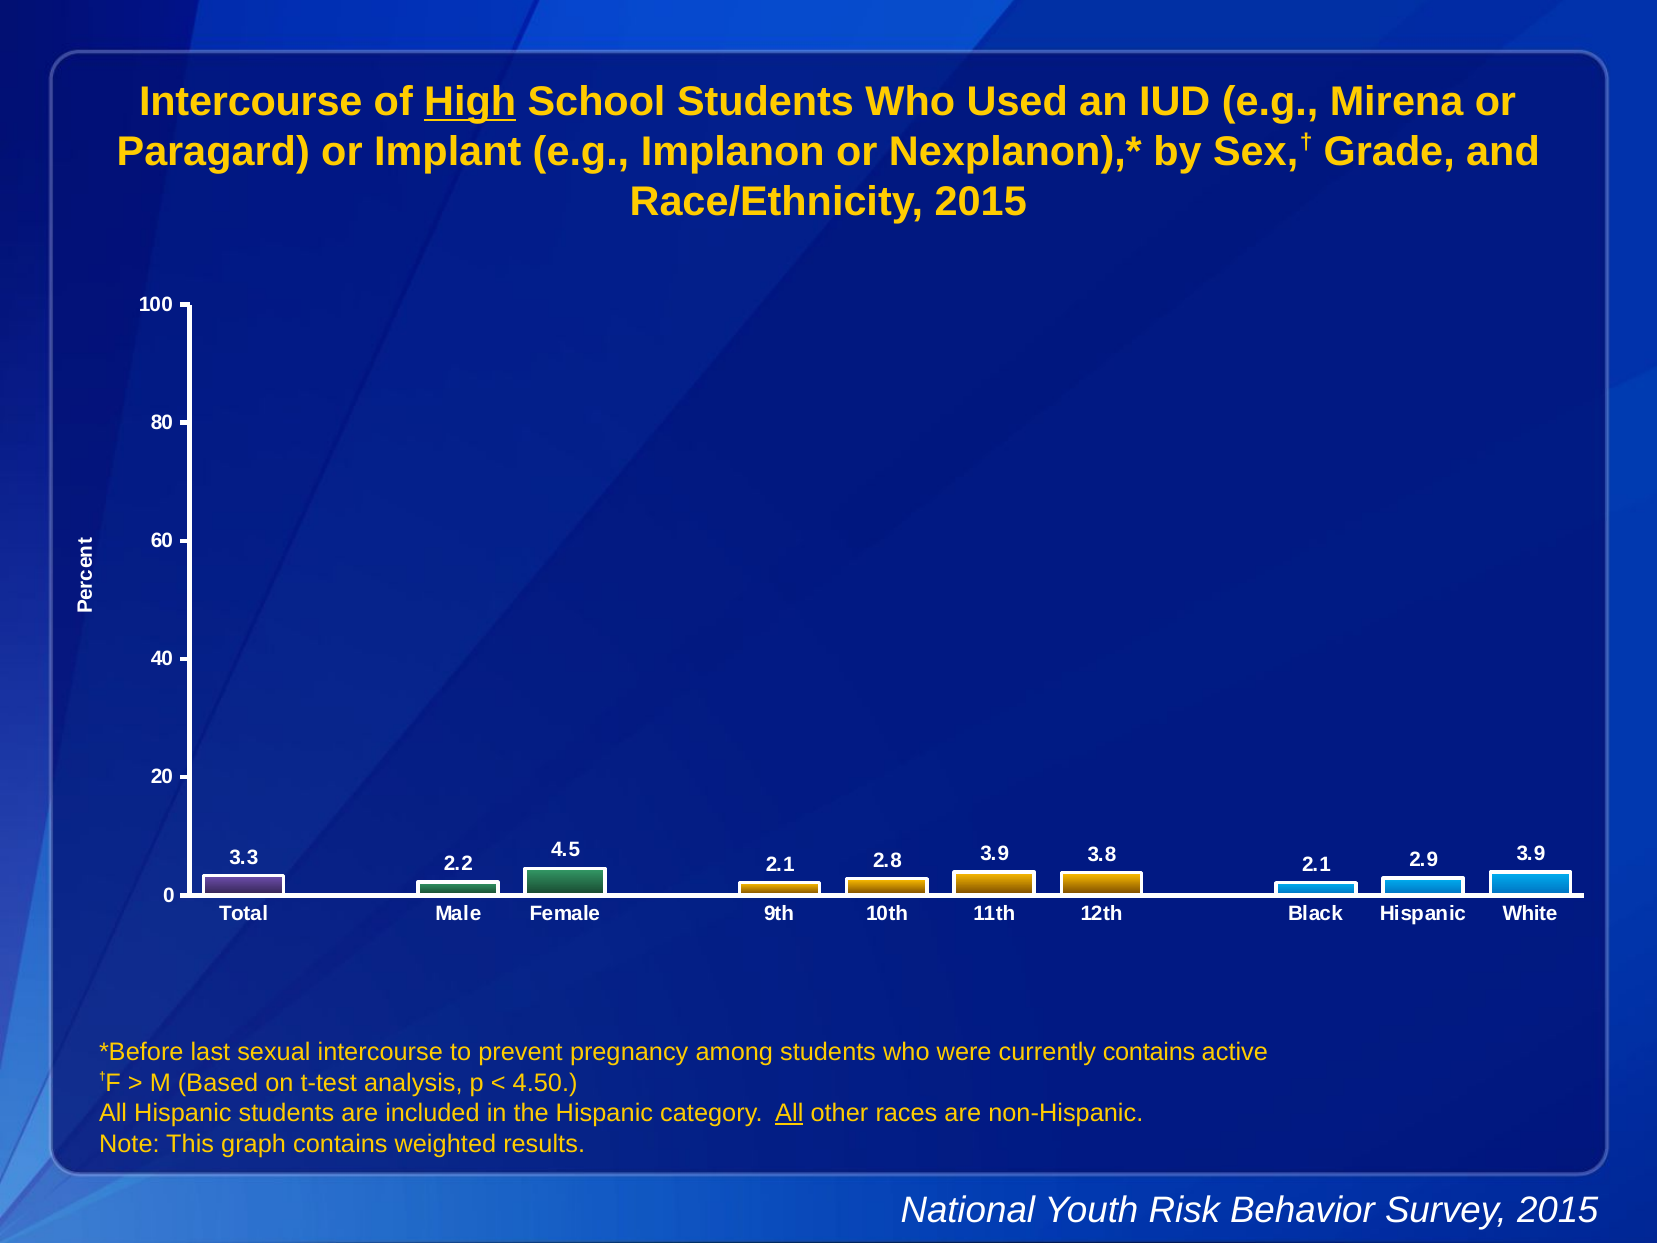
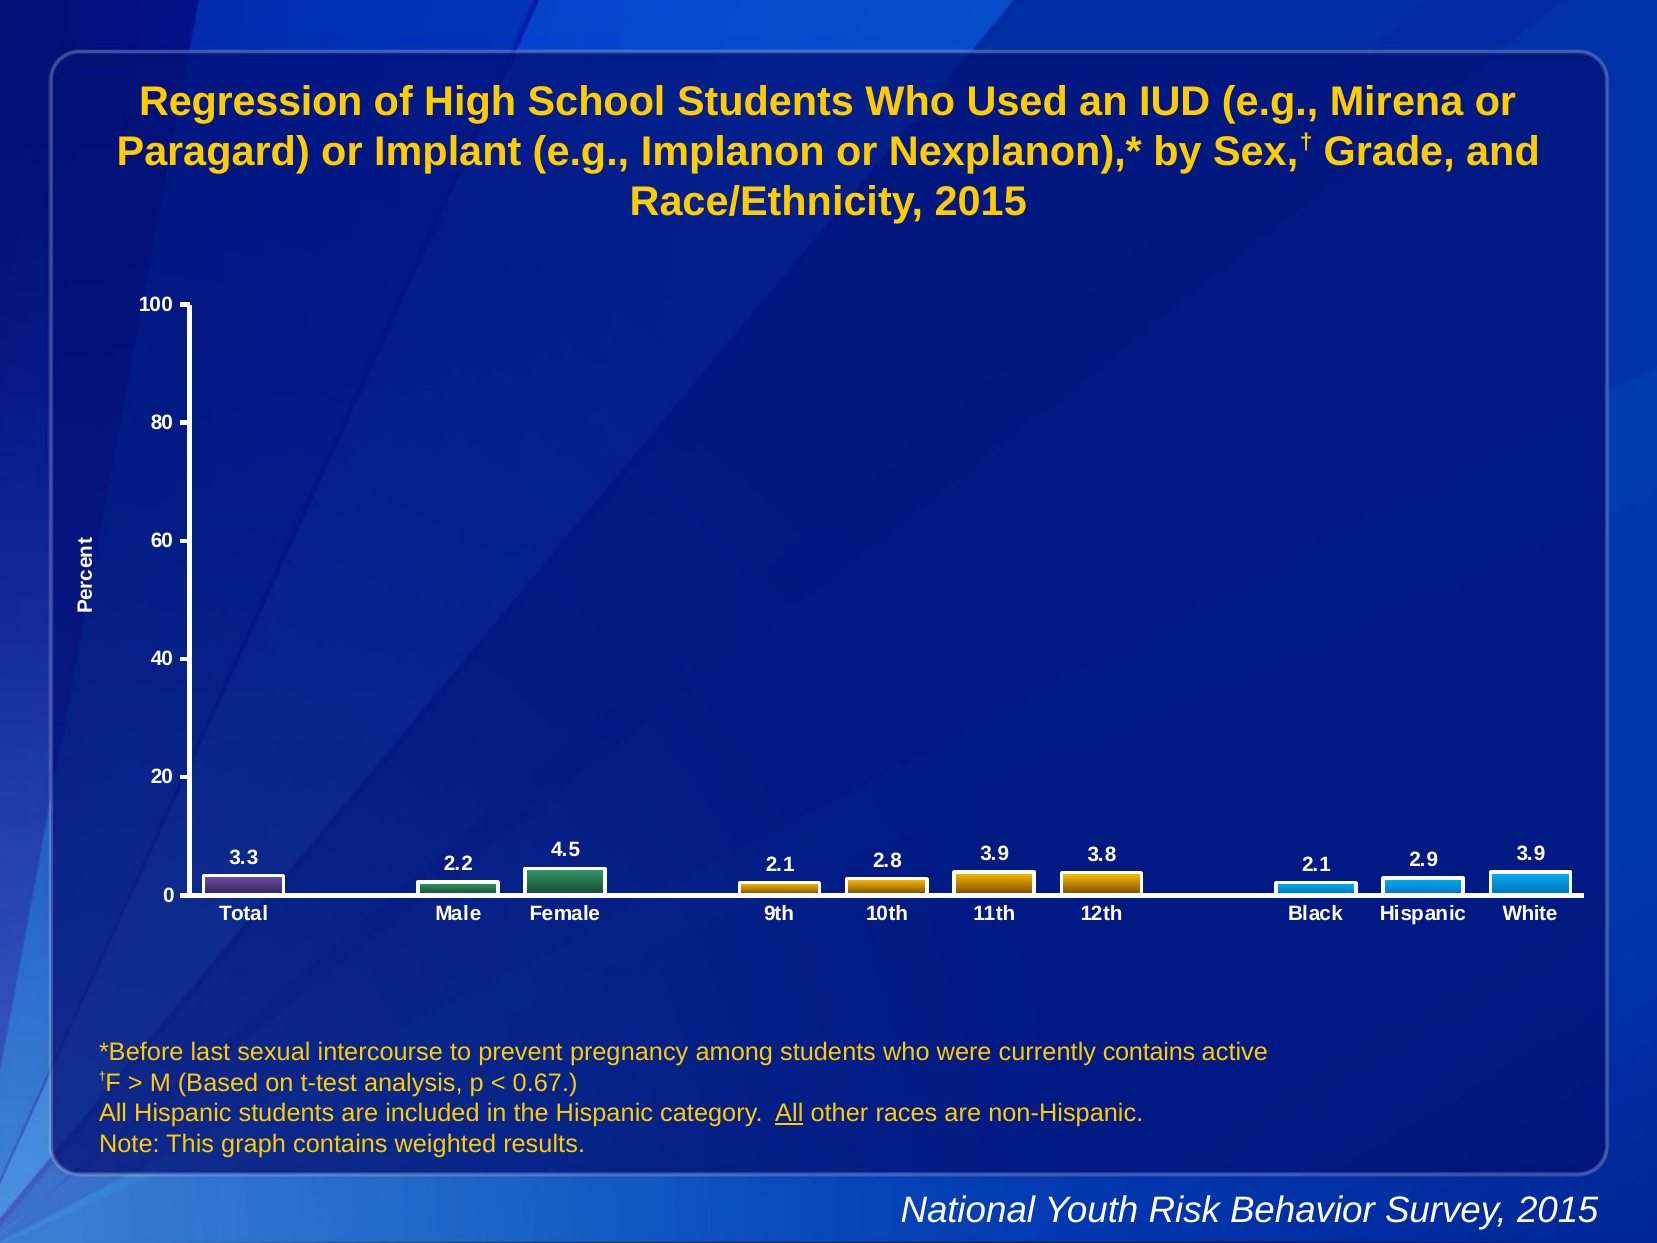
Intercourse at (251, 102): Intercourse -> Regression
High underline: present -> none
4.50: 4.50 -> 0.67
